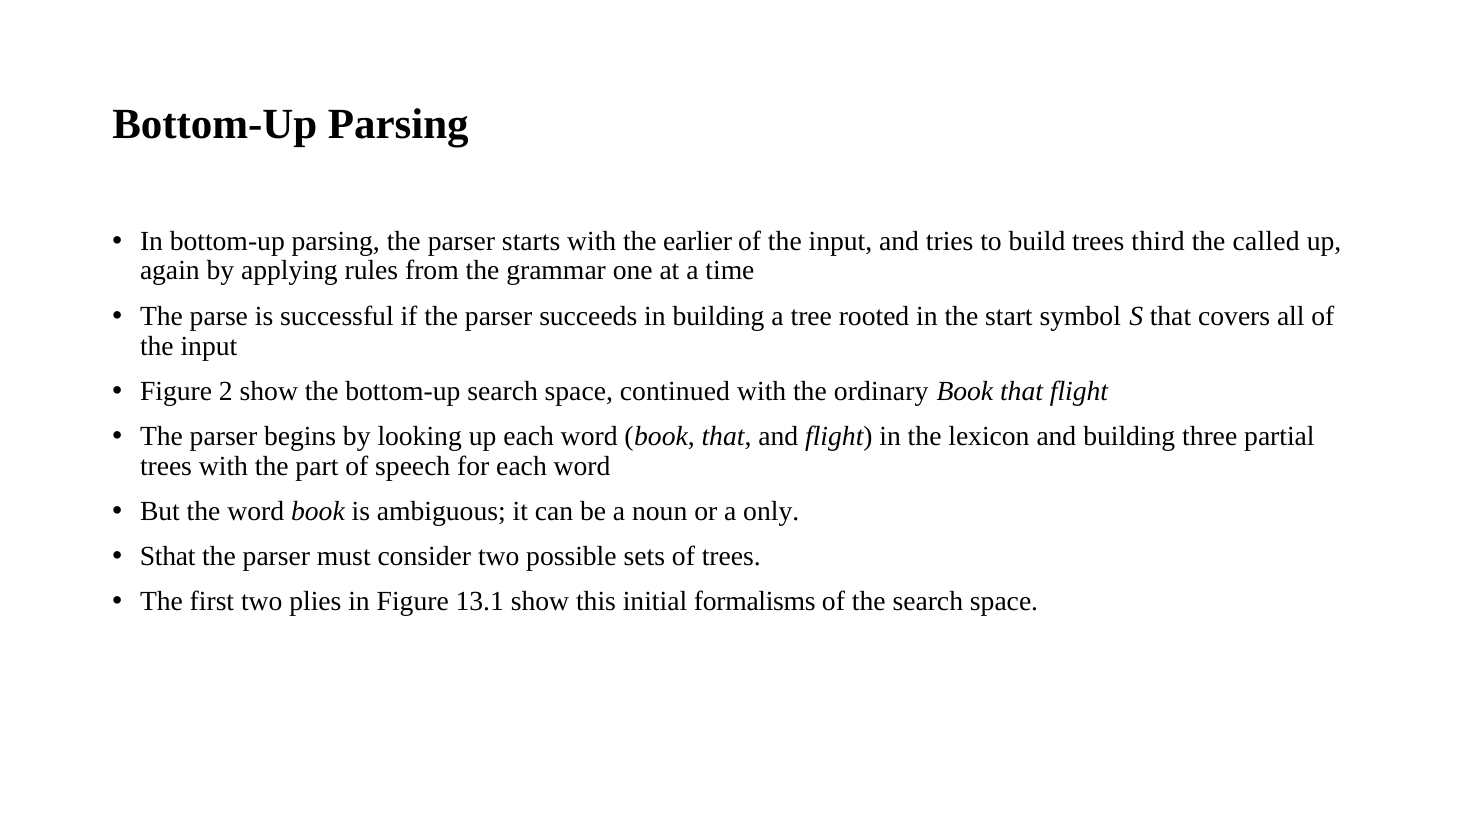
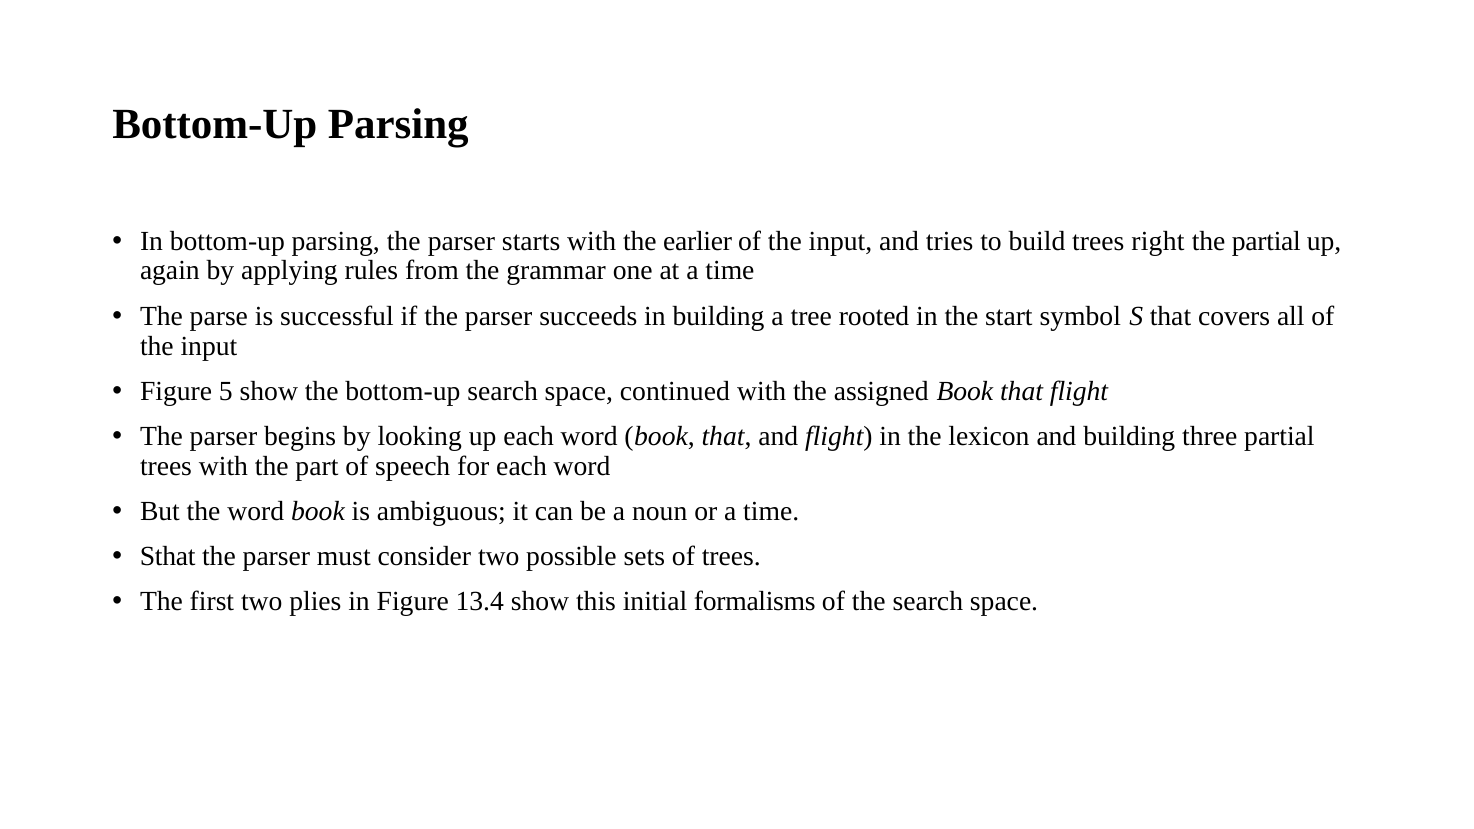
third: third -> right
the called: called -> partial
2: 2 -> 5
ordinary: ordinary -> assigned
or a only: only -> time
13.1: 13.1 -> 13.4
